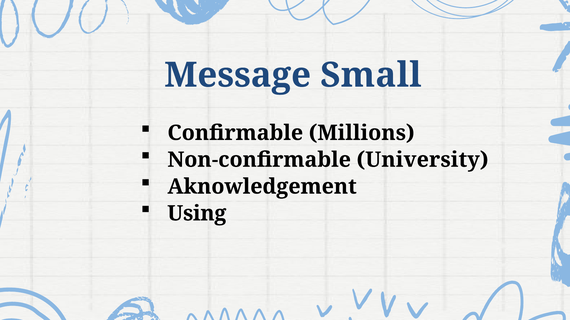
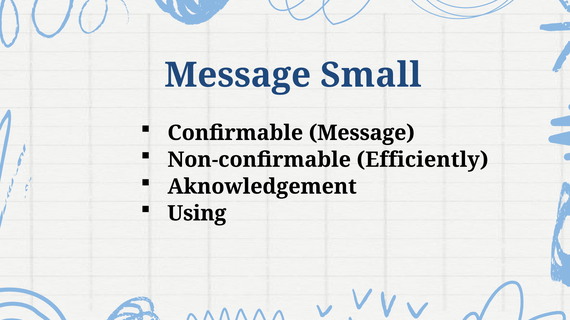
Confirmable Millions: Millions -> Message
University: University -> Efficiently
